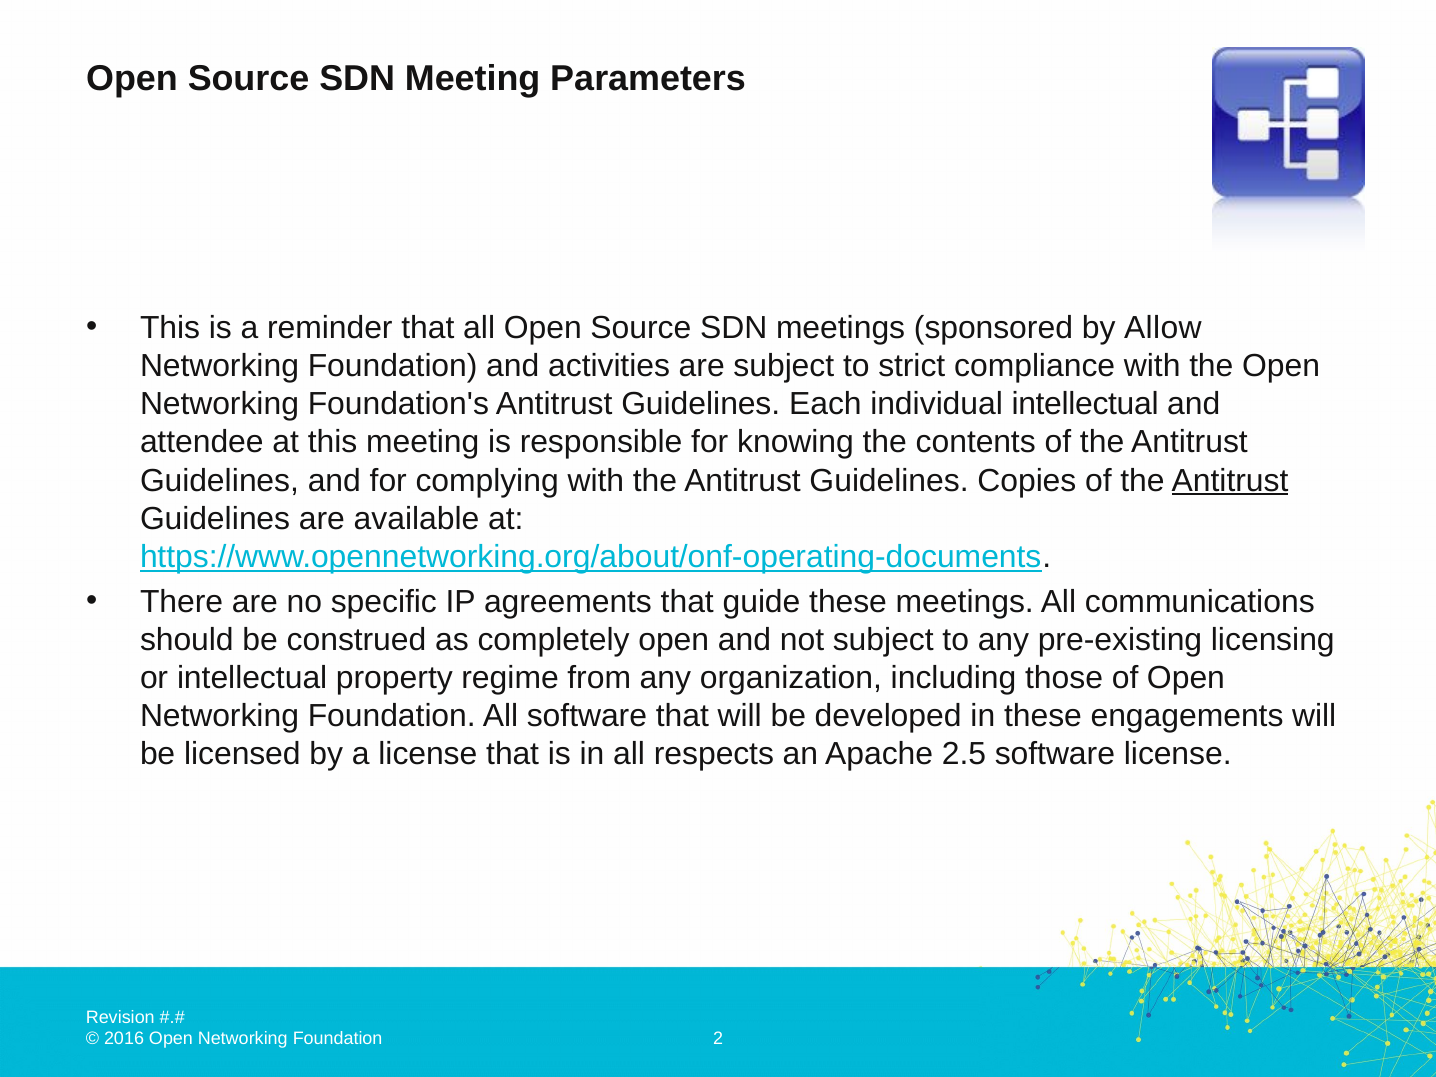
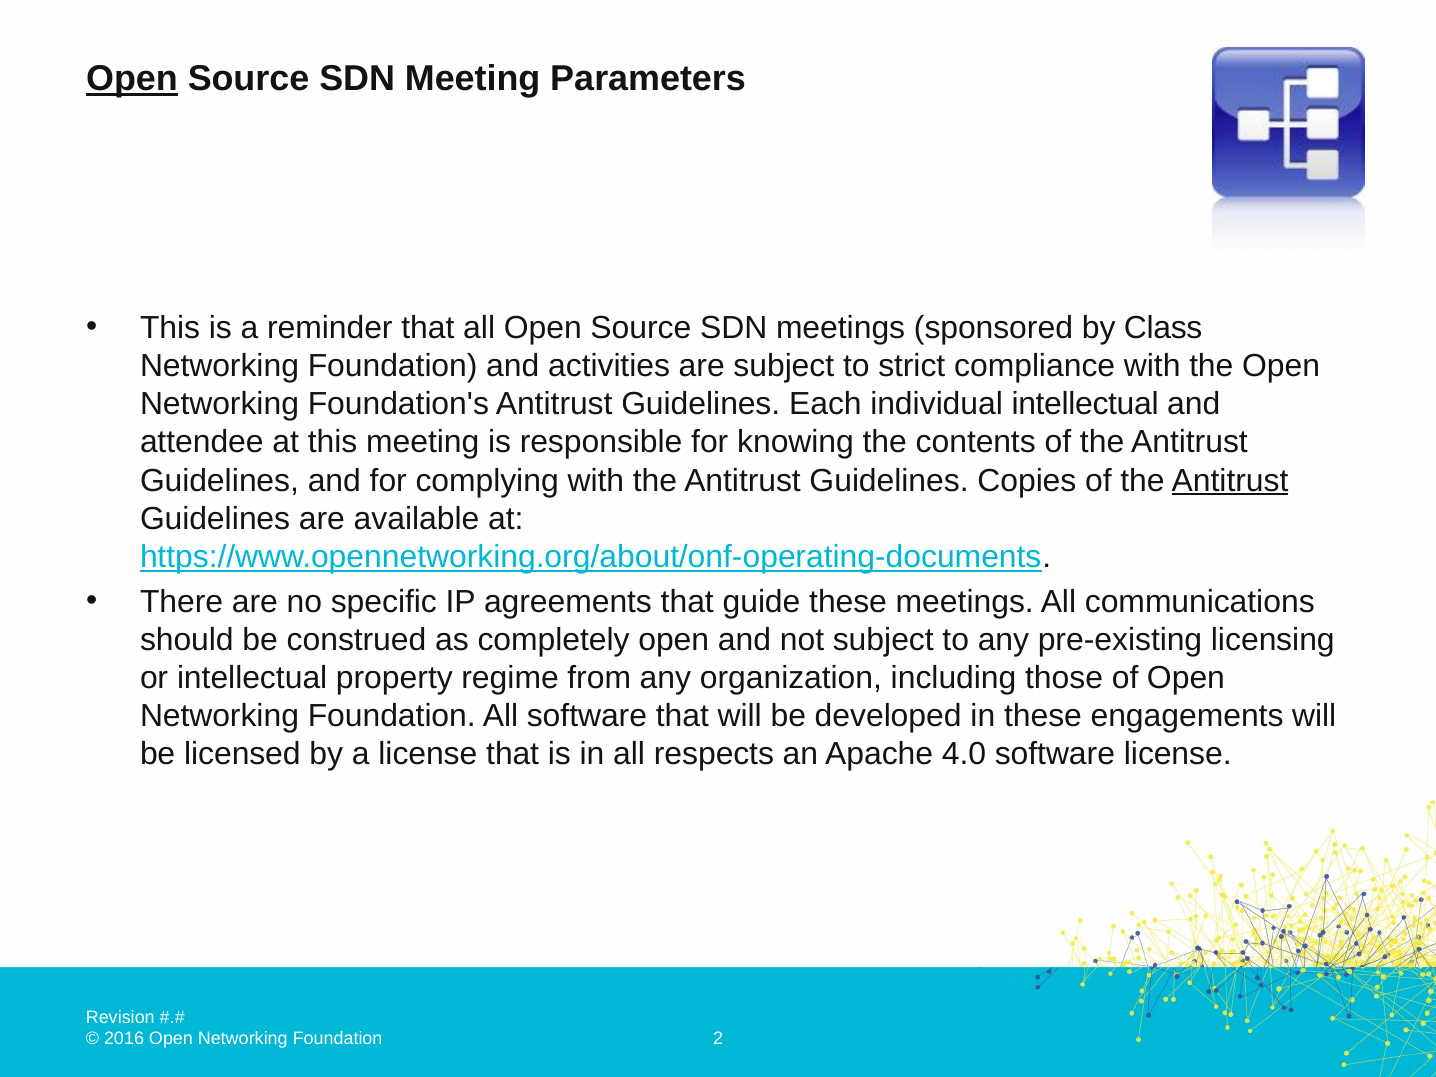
Open at (132, 79) underline: none -> present
Allow: Allow -> Class
2.5: 2.5 -> 4.0
